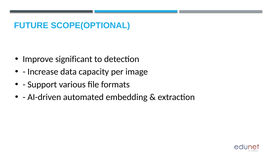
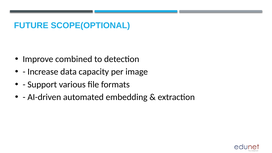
significant: significant -> combined
